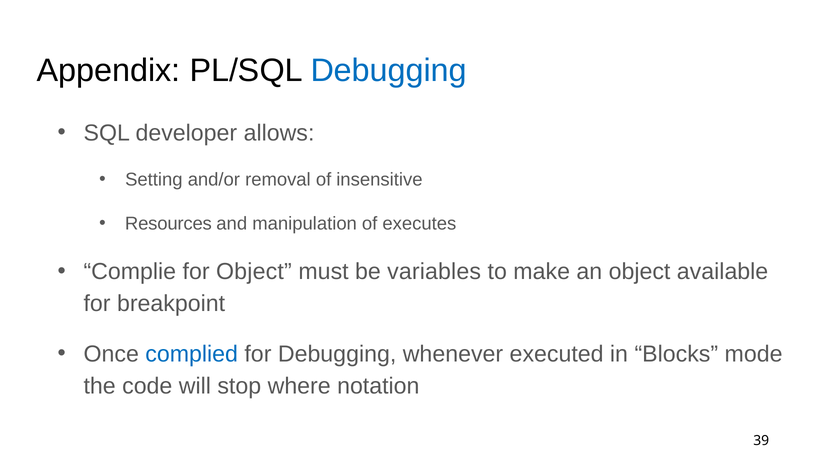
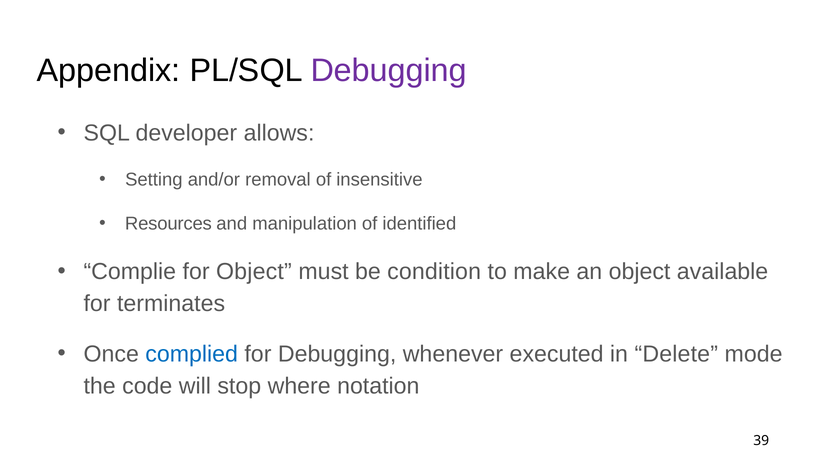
Debugging at (389, 71) colour: blue -> purple
executes: executes -> identified
variables: variables -> condition
breakpoint: breakpoint -> terminates
Blocks: Blocks -> Delete
